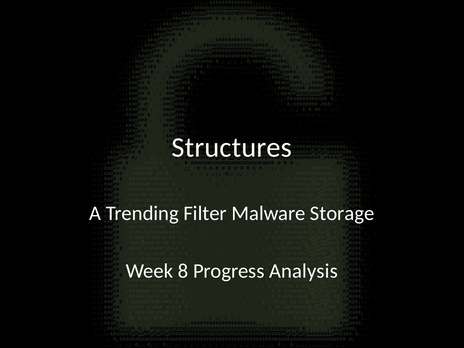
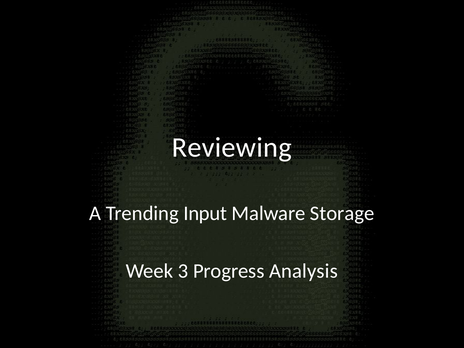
Structures: Structures -> Reviewing
Filter: Filter -> Input
8: 8 -> 3
